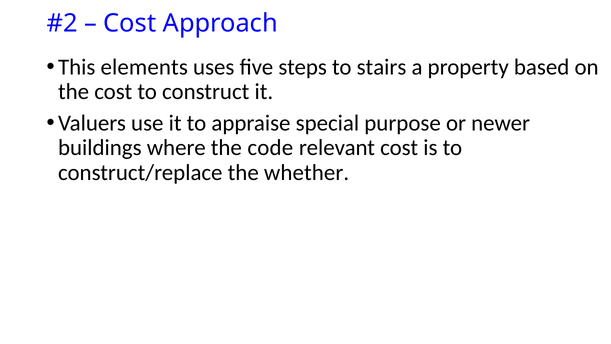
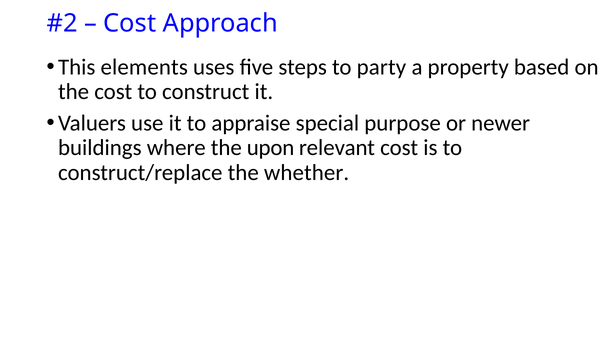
stairs: stairs -> party
code: code -> upon
